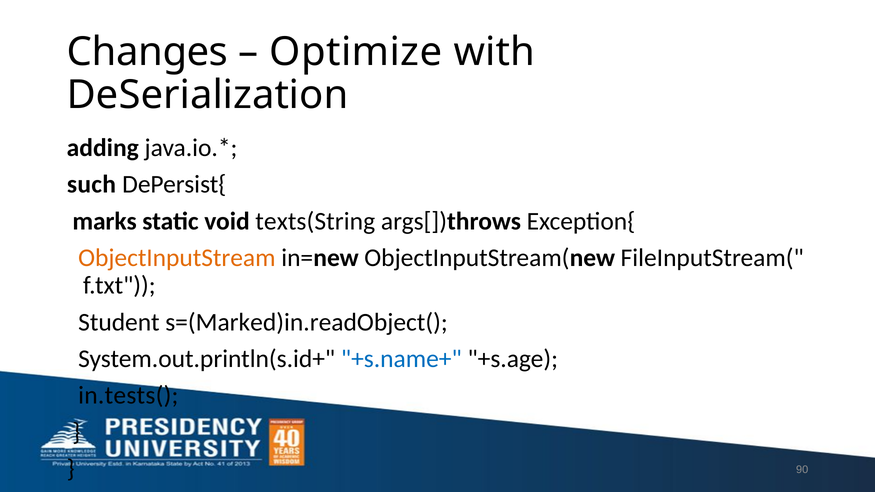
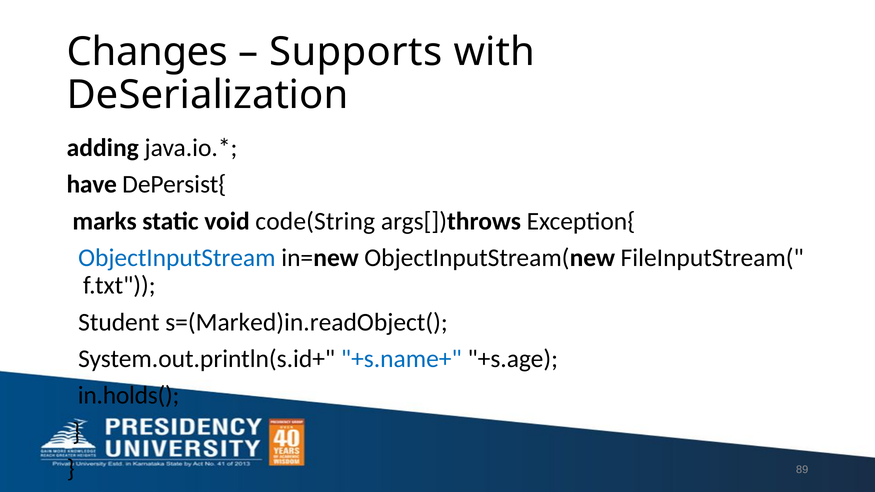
Optimize: Optimize -> Supports
such: such -> have
texts(String: texts(String -> code(String
ObjectInputStream colour: orange -> blue
in.tests(: in.tests( -> in.holds(
90: 90 -> 89
